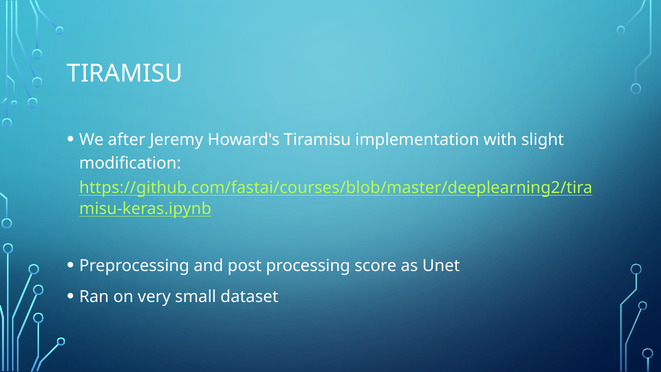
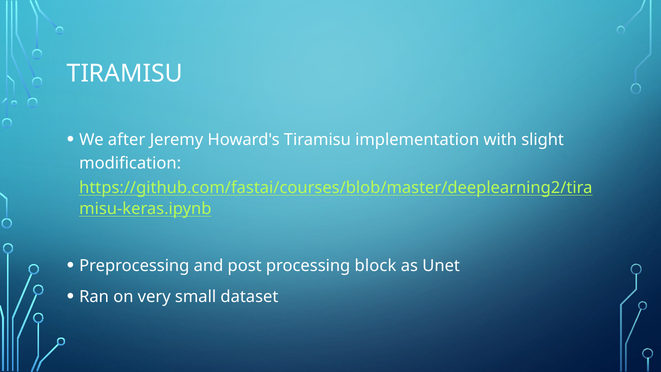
score: score -> block
